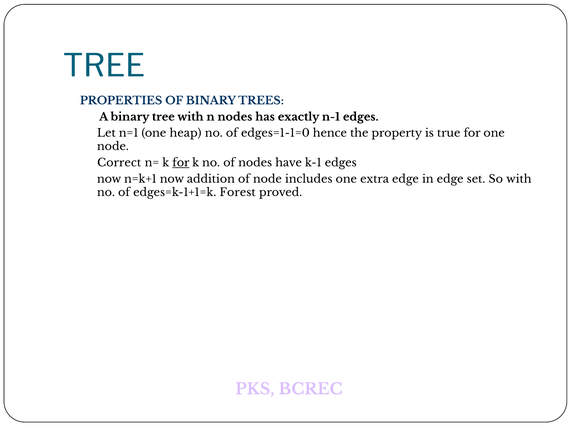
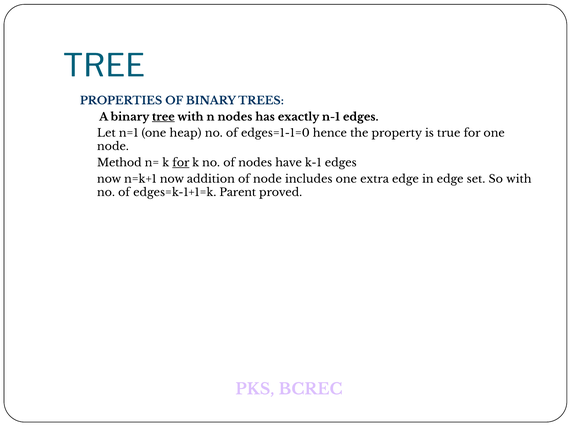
tree at (163, 117) underline: none -> present
Correct: Correct -> Method
Forest: Forest -> Parent
